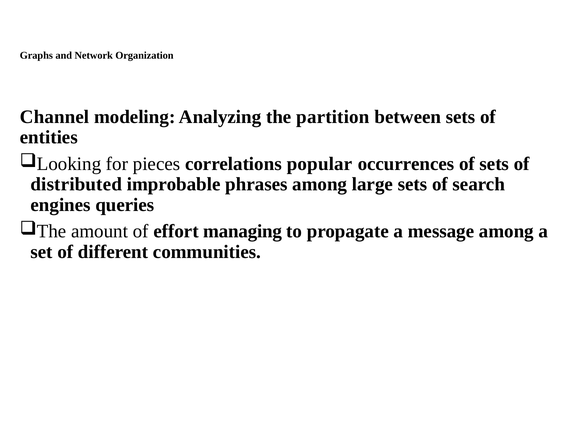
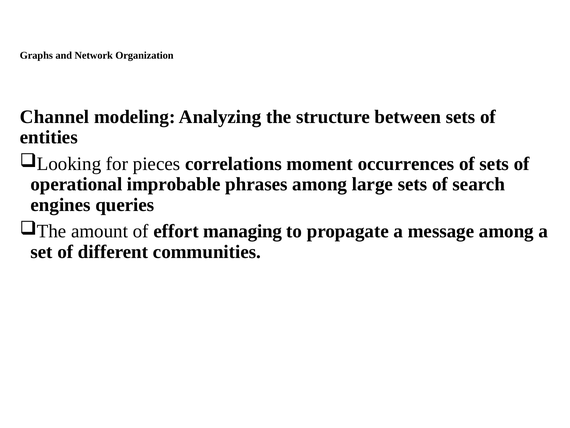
partition: partition -> structure
popular: popular -> moment
distributed: distributed -> operational
